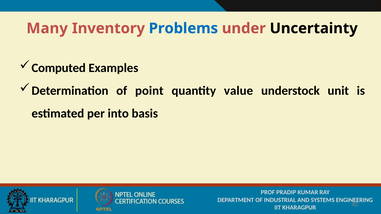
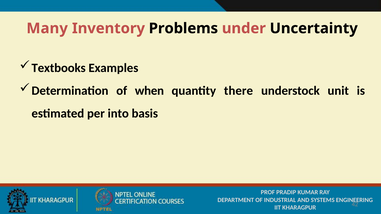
Problems colour: blue -> black
Computed: Computed -> Textbooks
point: point -> when
value: value -> there
